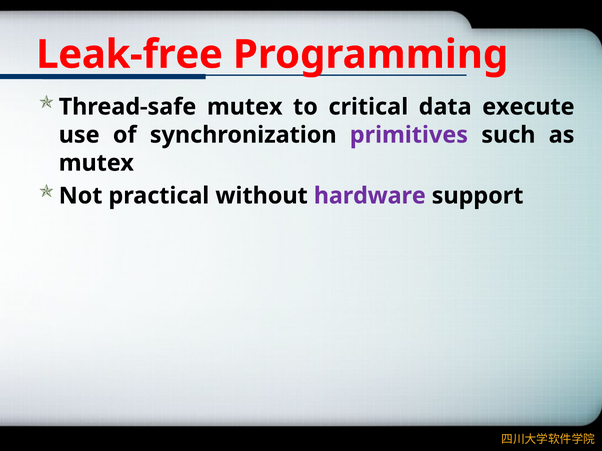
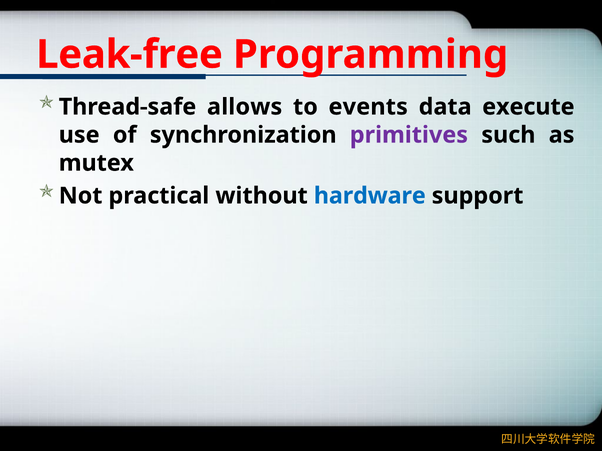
Thread-safe mutex: mutex -> allows
critical: critical -> events
hardware colour: purple -> blue
